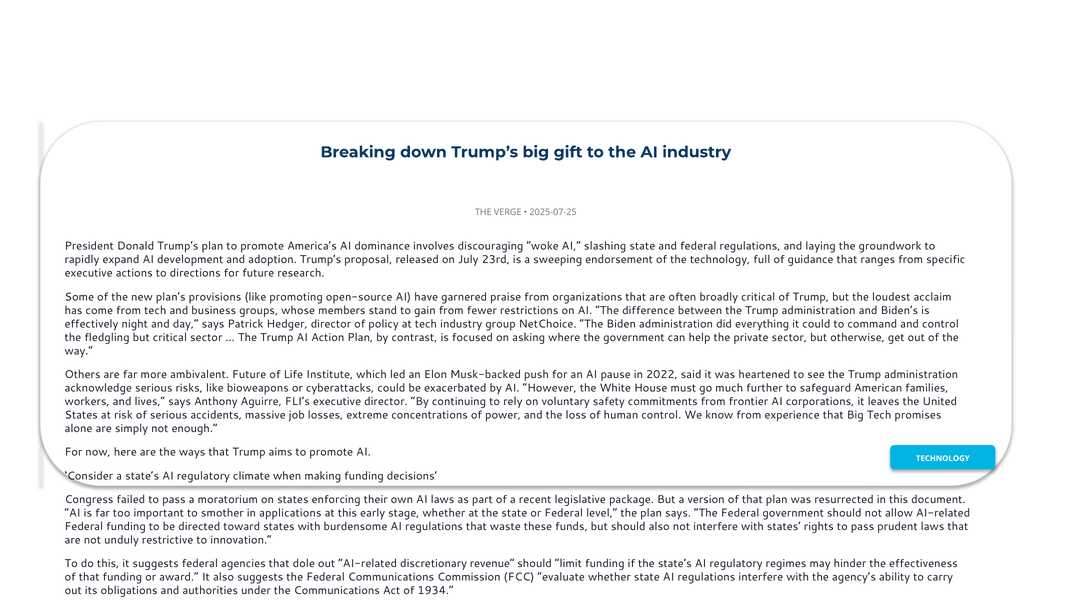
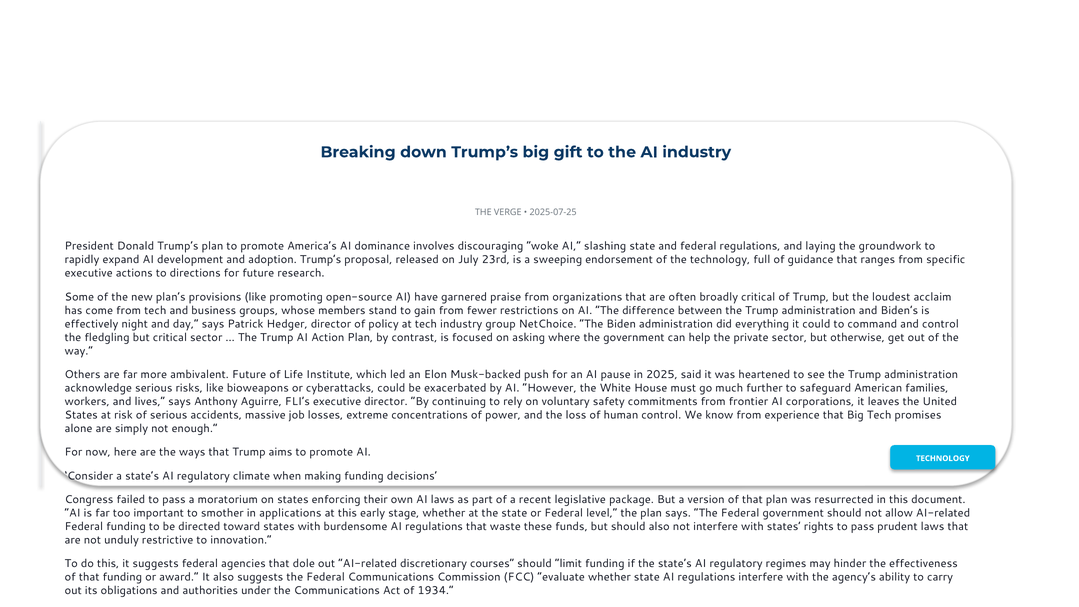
2022: 2022 -> 2025
discretionary revenue: revenue -> courses
